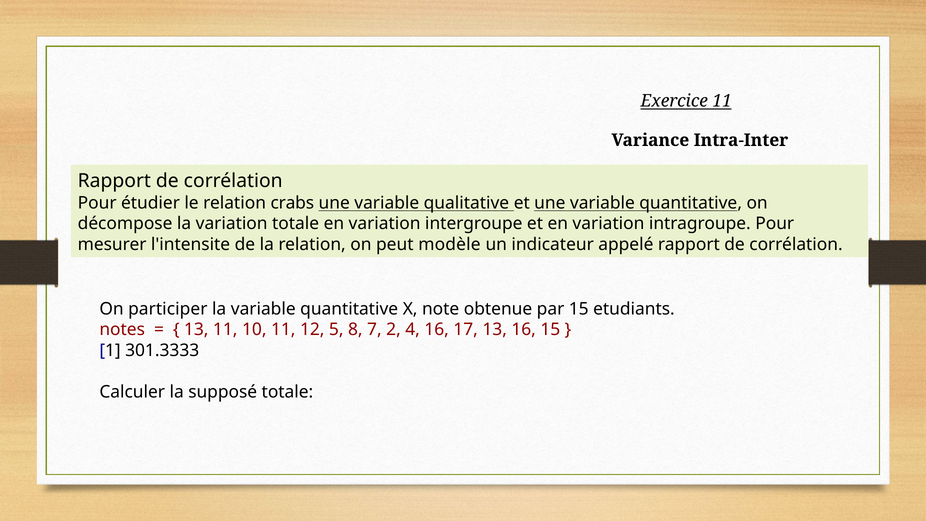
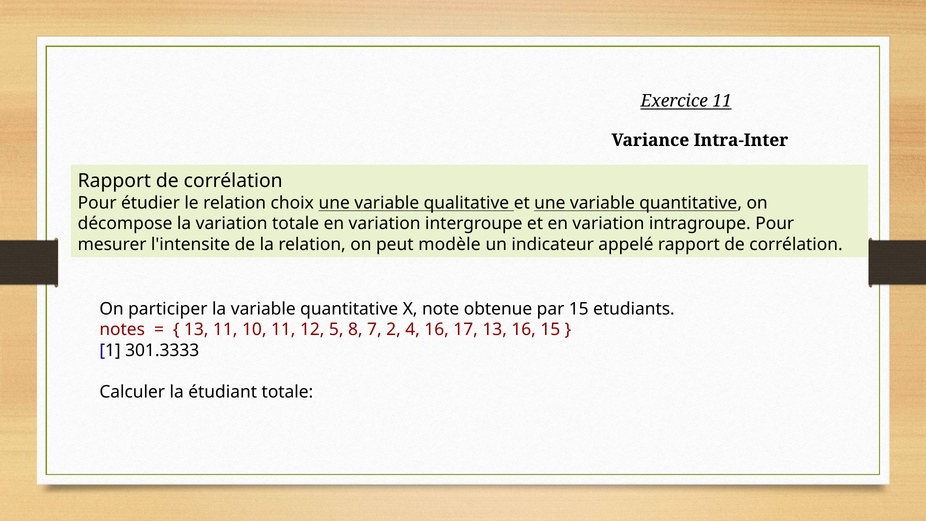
crabs: crabs -> choix
supposé: supposé -> étudiant
